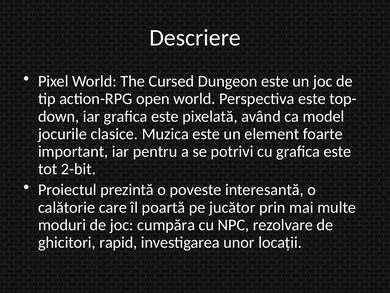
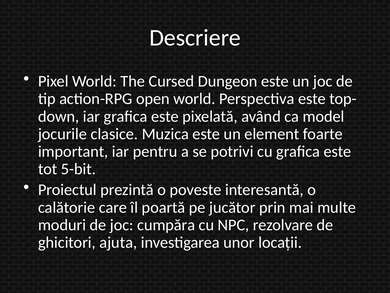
2-bit: 2-bit -> 5-bit
rapid: rapid -> ajuta
